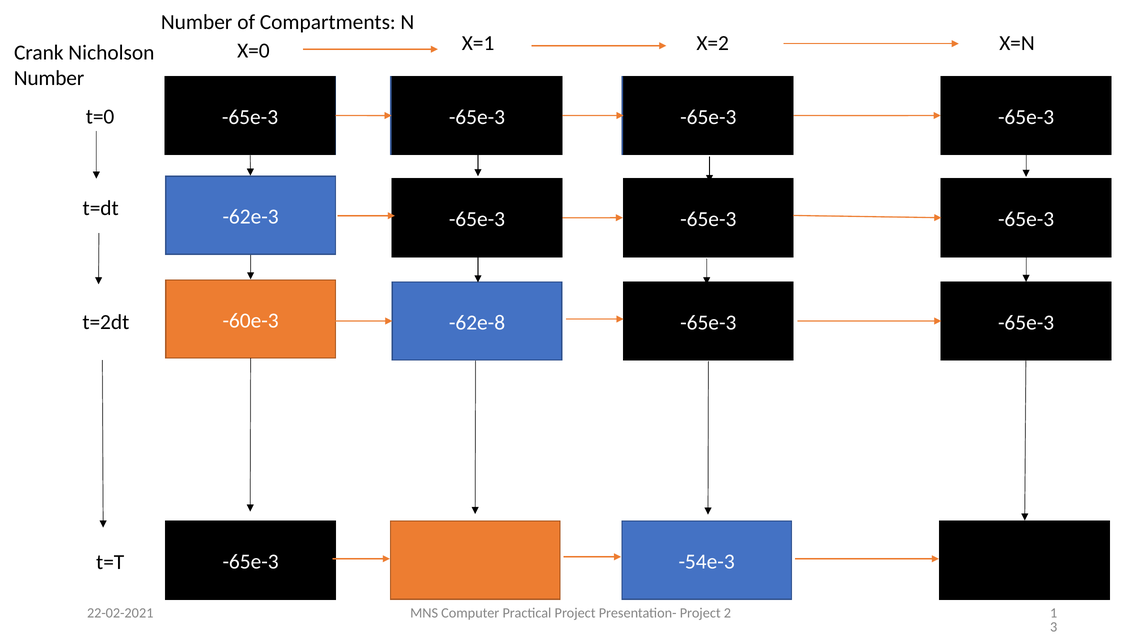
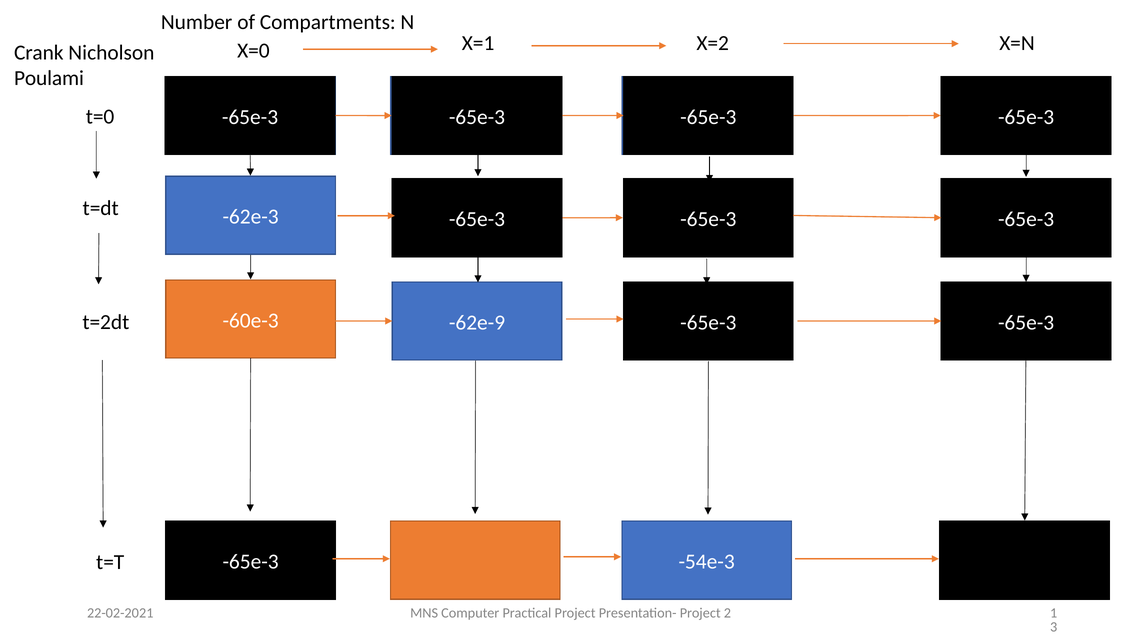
Number at (49, 78): Number -> Poulami
-62e-8: -62e-8 -> -62e-9
